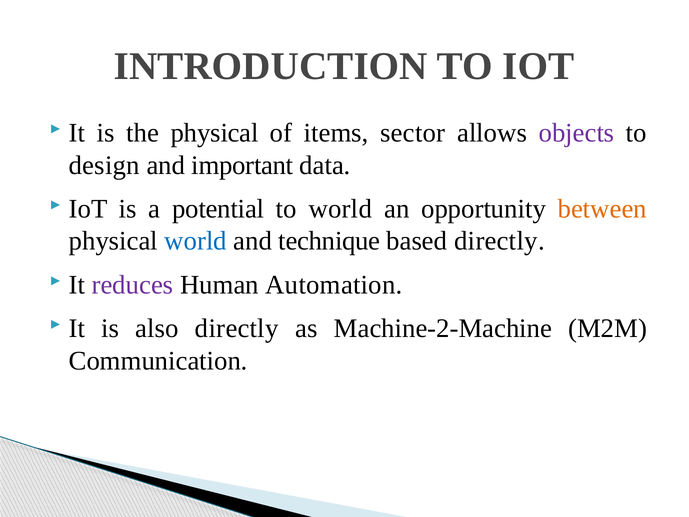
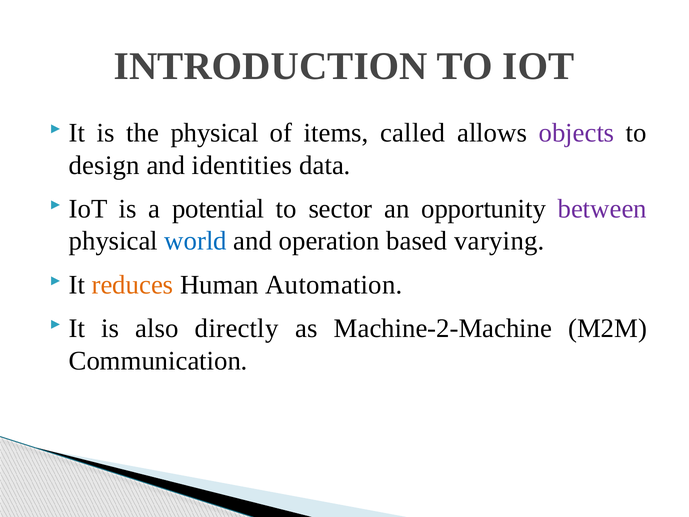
sector: sector -> called
important: important -> identities
to world: world -> sector
between colour: orange -> purple
technique: technique -> operation
based directly: directly -> varying
reduces colour: purple -> orange
